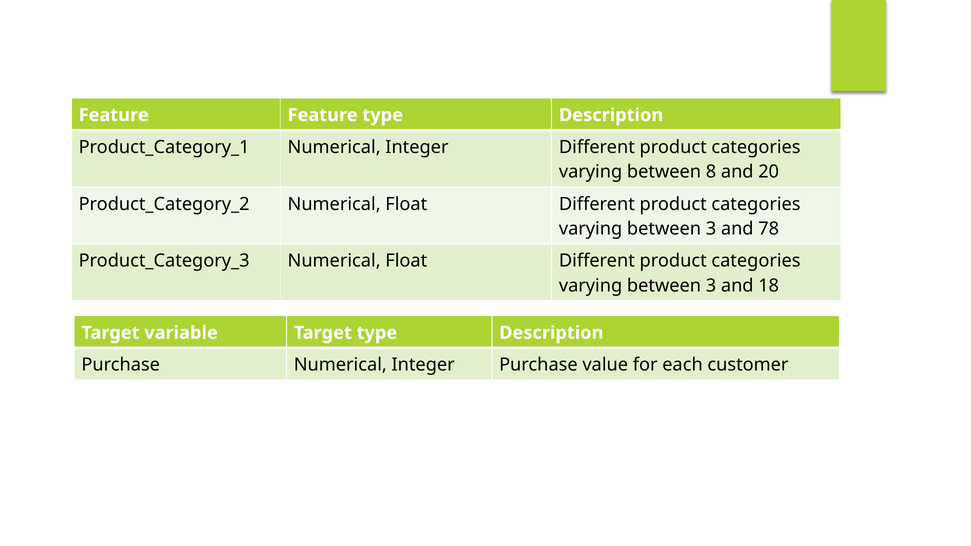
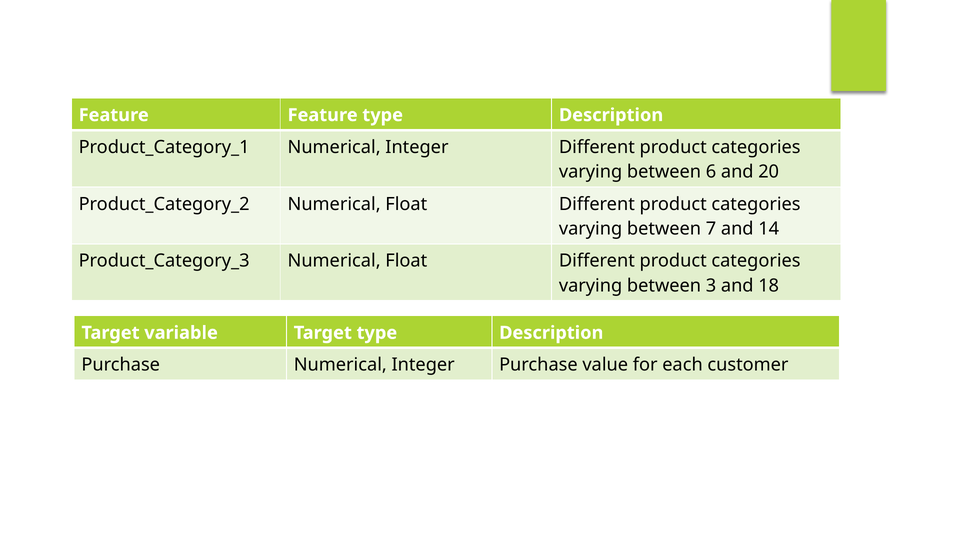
8: 8 -> 6
3 at (711, 229): 3 -> 7
78: 78 -> 14
